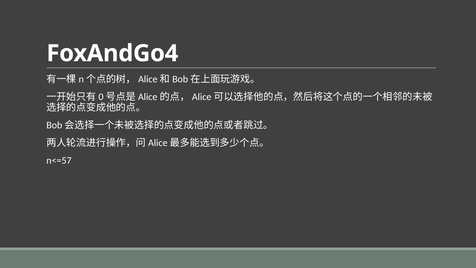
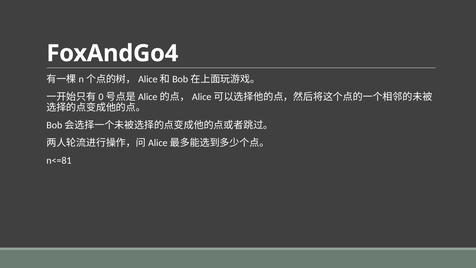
n<=57: n<=57 -> n<=81
